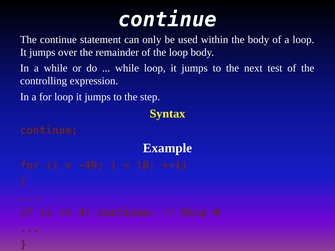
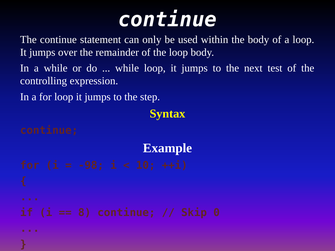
-49: -49 -> -98
4: 4 -> 8
